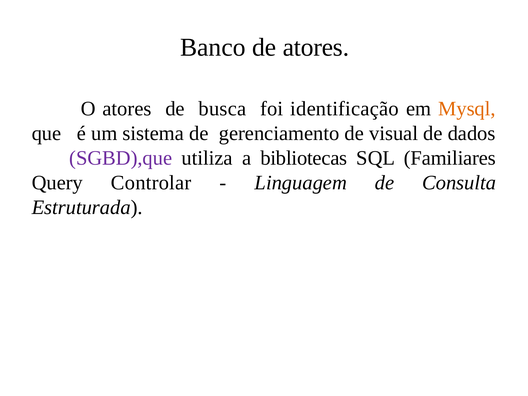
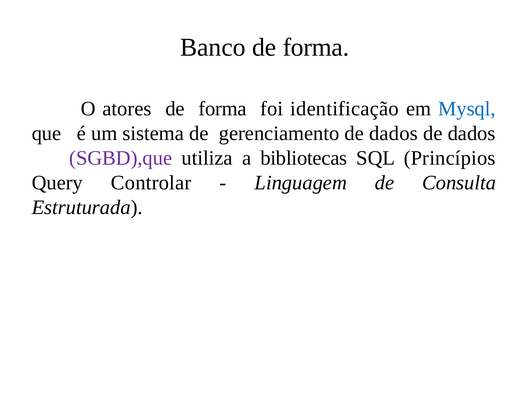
Banco de atores: atores -> forma
busca at (222, 109): busca -> forma
Mysql colour: orange -> blue
gerenciamento de visual: visual -> dados
Familiares: Familiares -> Princípios
